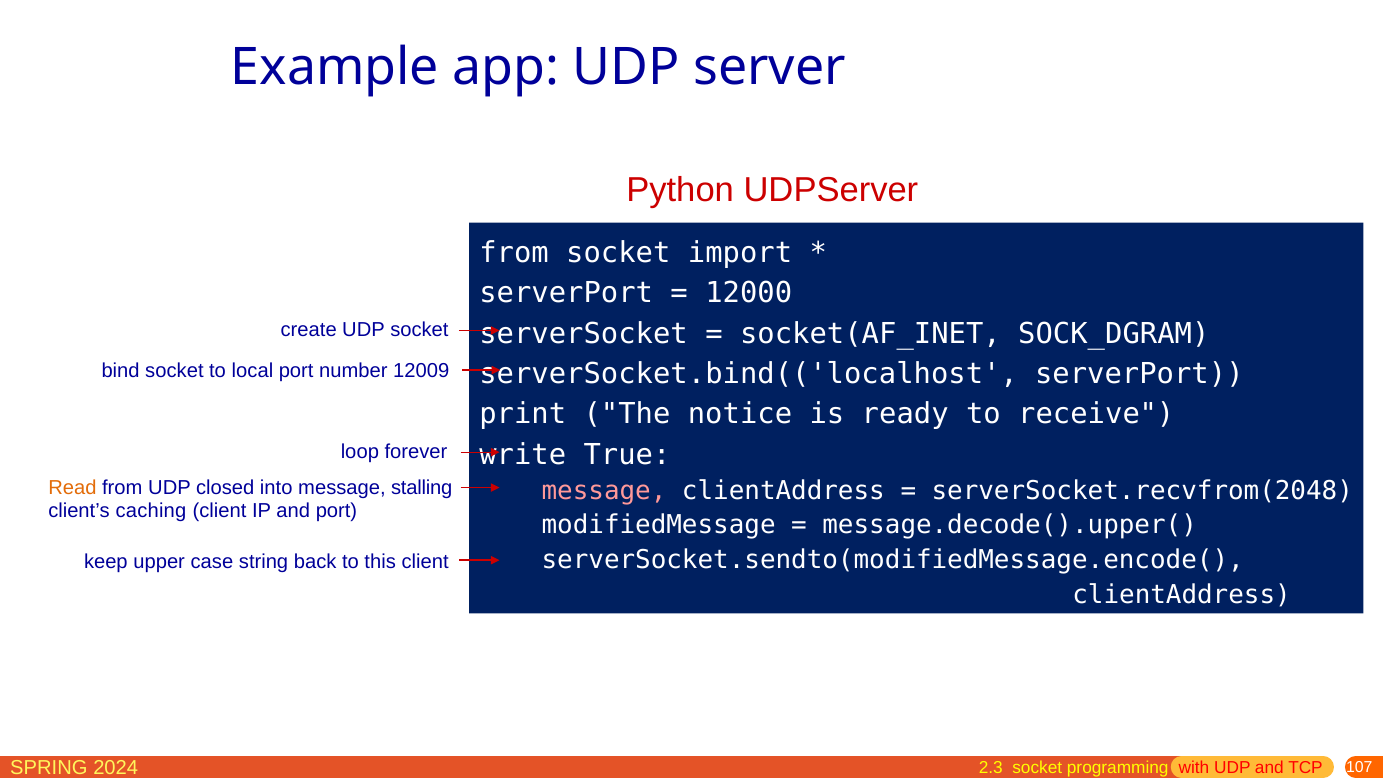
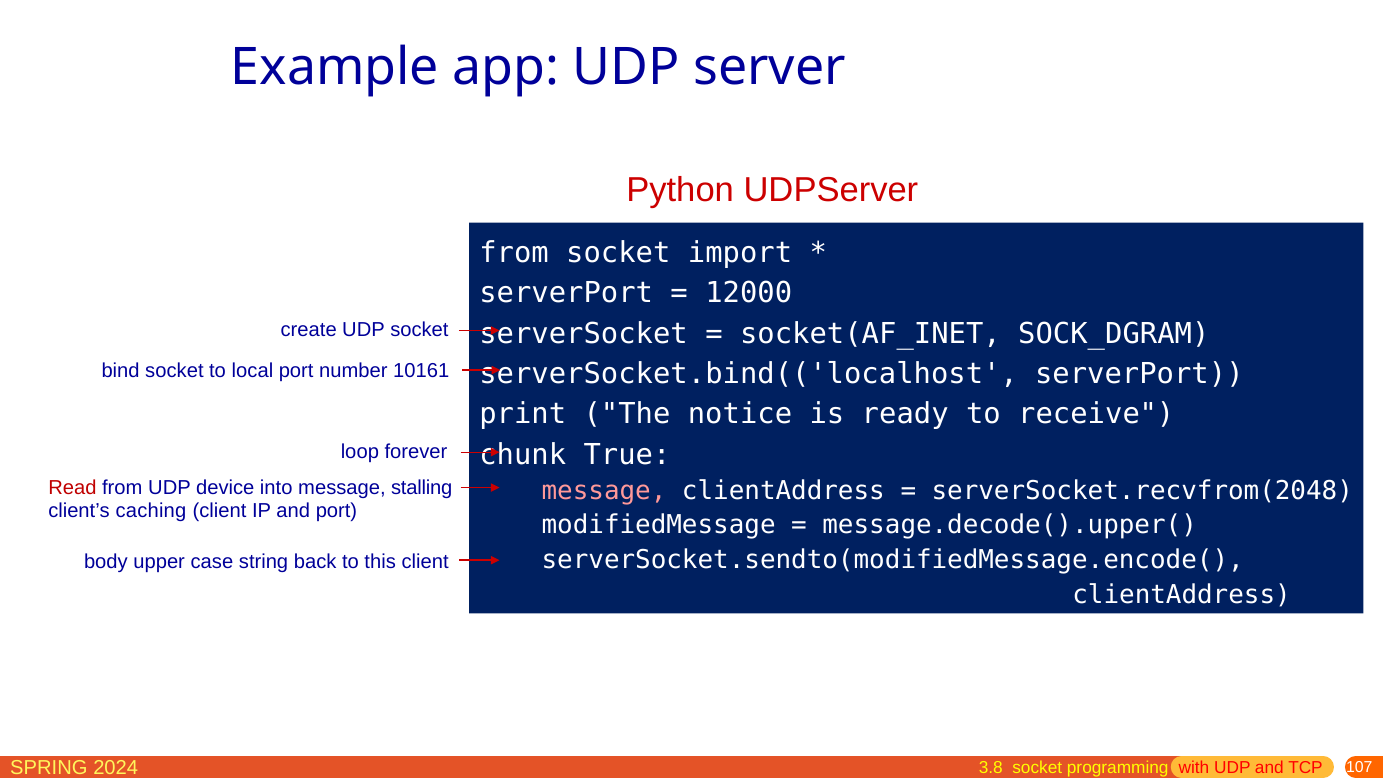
12009: 12009 -> 10161
write: write -> chunk
Read colour: orange -> red
closed: closed -> device
keep: keep -> body
2.3: 2.3 -> 3.8
